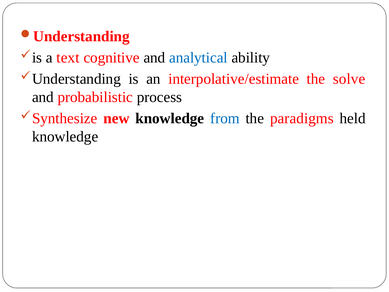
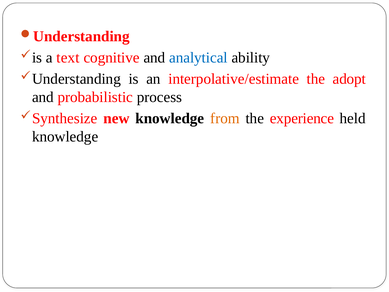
solve: solve -> adopt
from colour: blue -> orange
paradigms: paradigms -> experience
